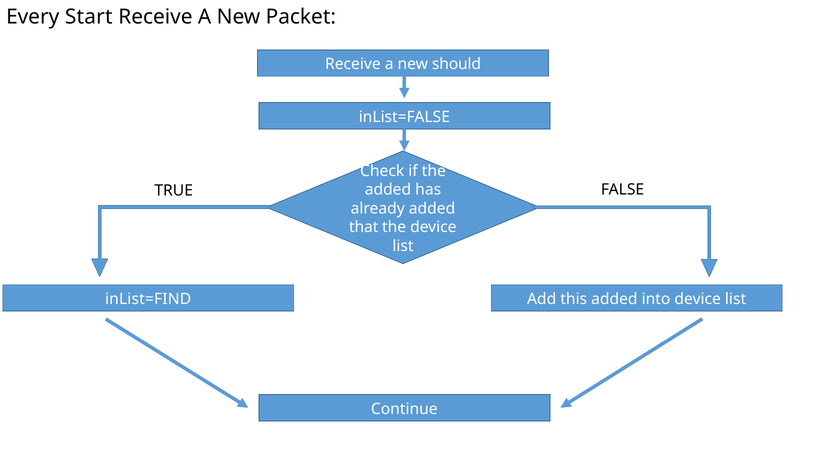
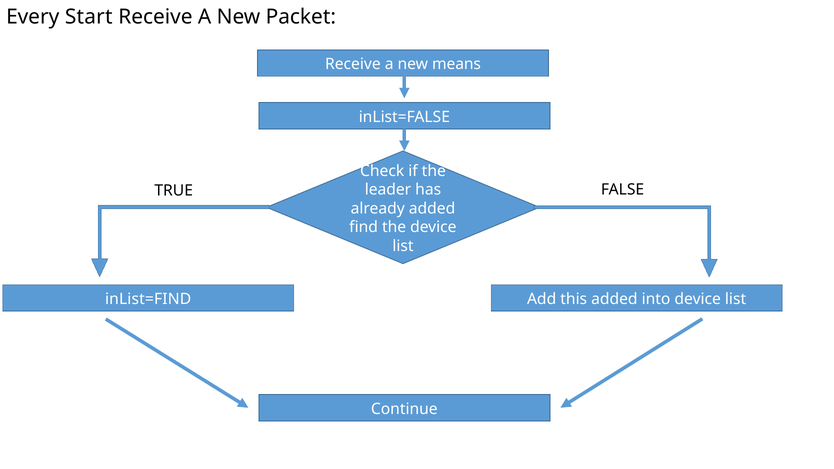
should: should -> means
added at (388, 190): added -> leader
that: that -> find
